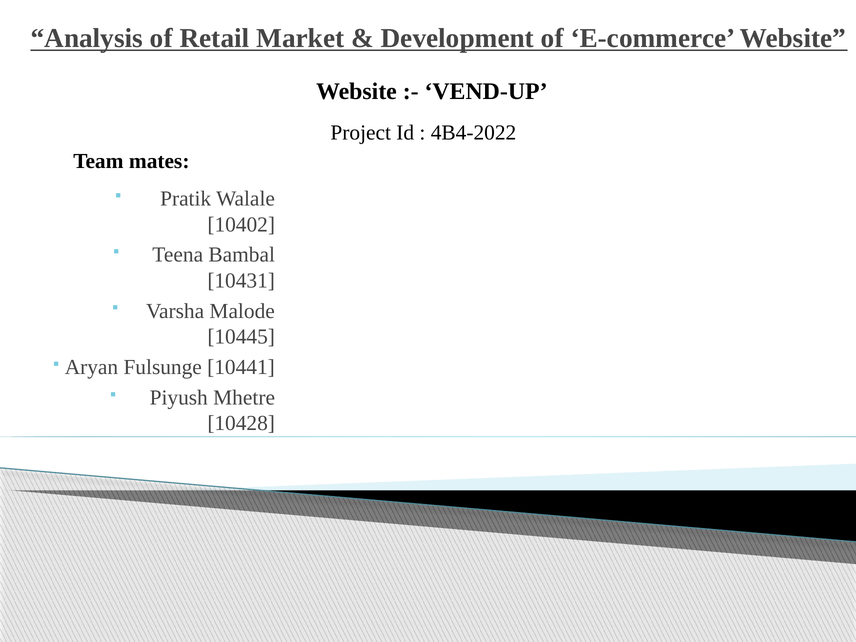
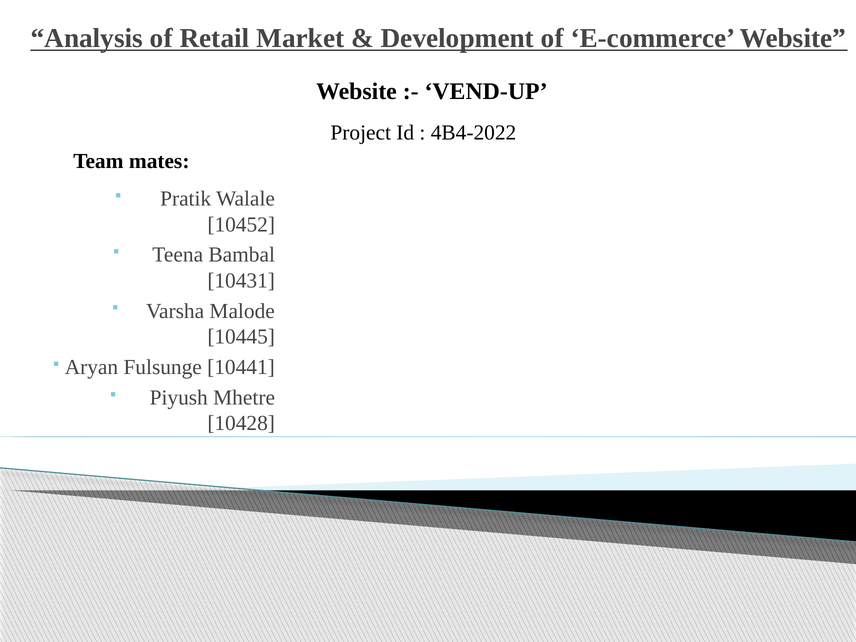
10402: 10402 -> 10452
